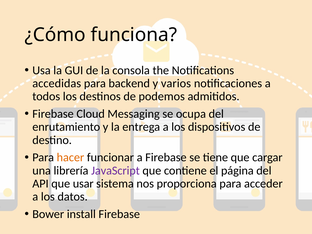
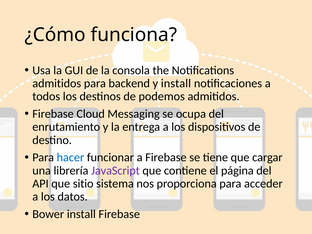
accedidas at (57, 83): accedidas -> admitidos
y varios: varios -> install
hacer colour: orange -> blue
usar: usar -> sitio
